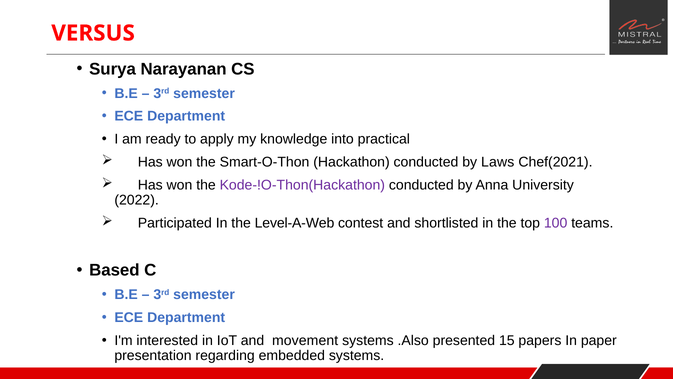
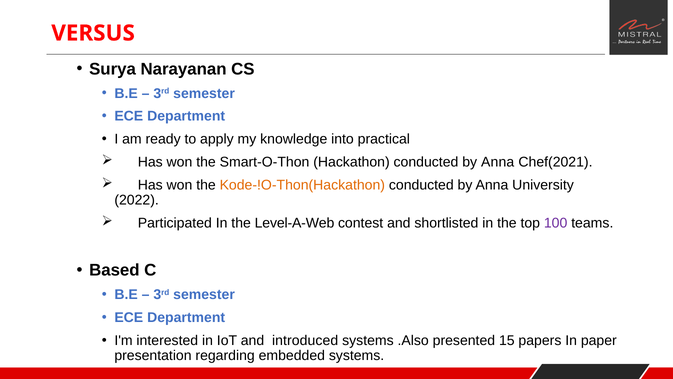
Hackathon conducted by Laws: Laws -> Anna
Kode-!O-Thon(Hackathon colour: purple -> orange
movement: movement -> introduced
